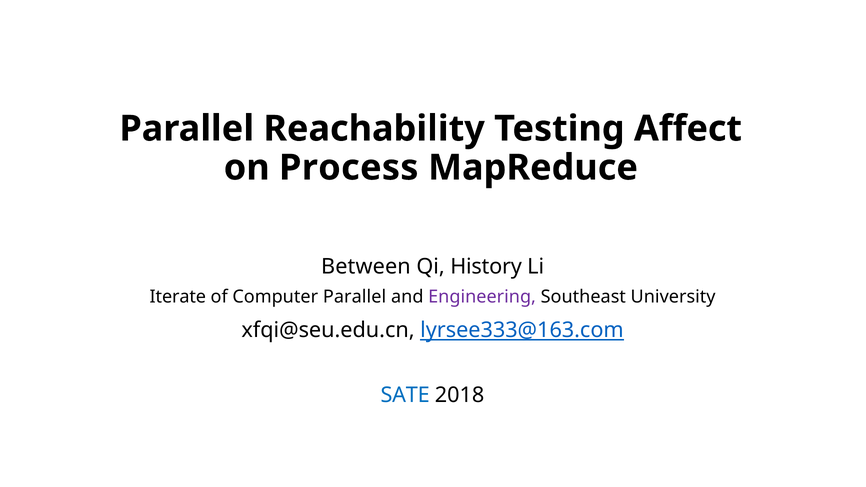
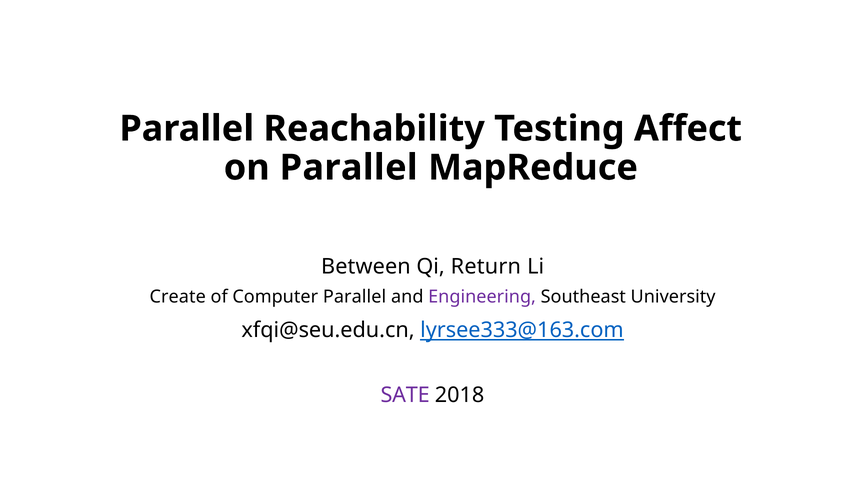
on Process: Process -> Parallel
History: History -> Return
Iterate: Iterate -> Create
SATE colour: blue -> purple
